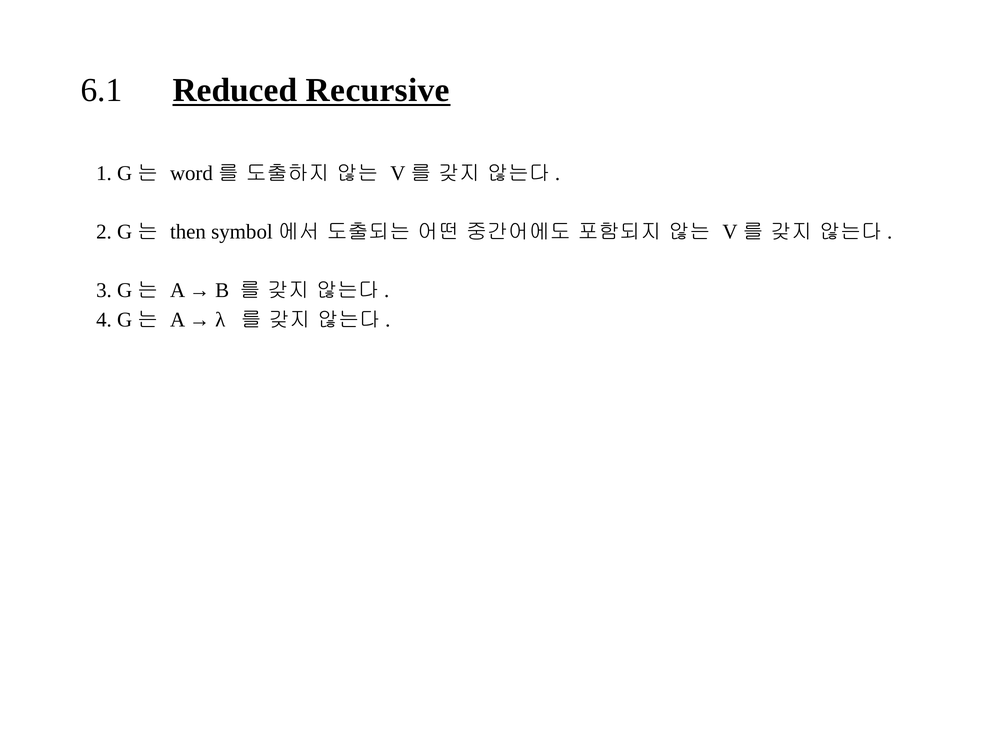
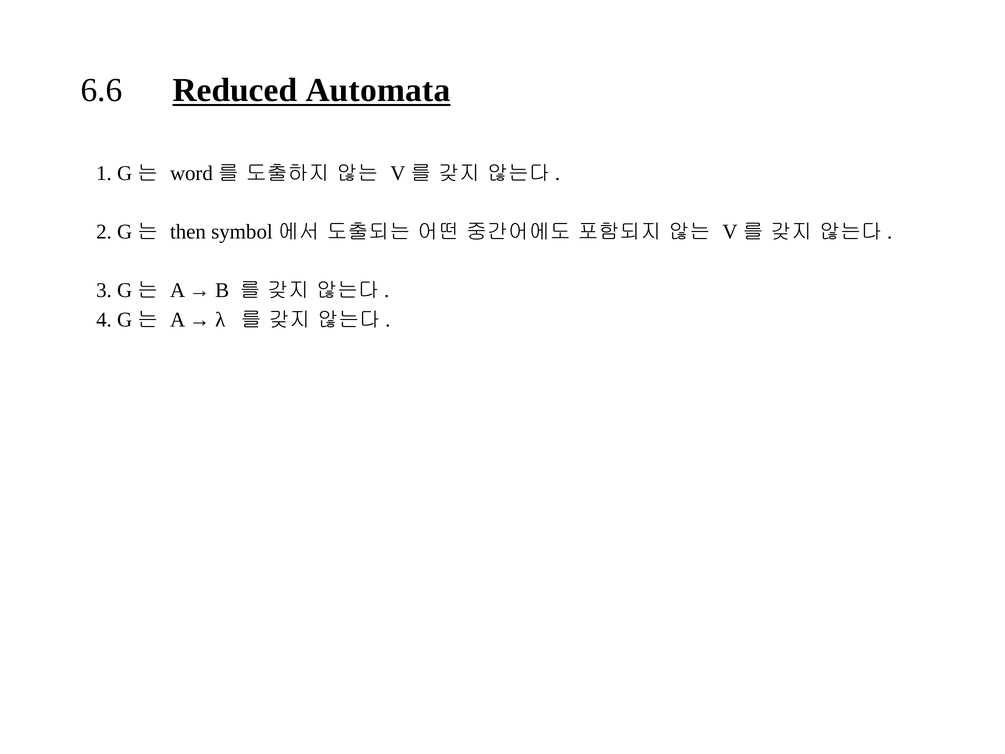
6.1: 6.1 -> 6.6
Recursive: Recursive -> Automata
